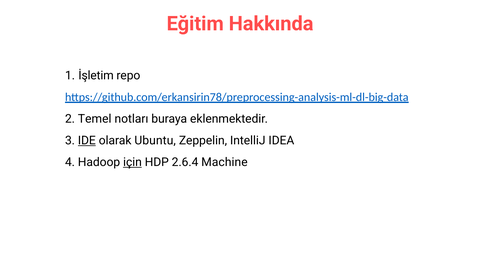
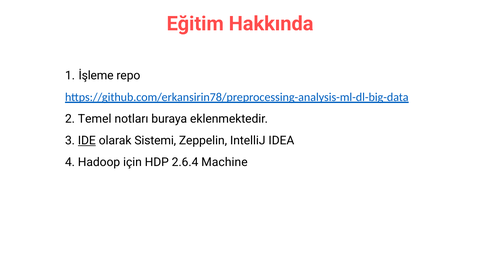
İşletim: İşletim -> İşleme
Ubuntu: Ubuntu -> Sistemi
için underline: present -> none
